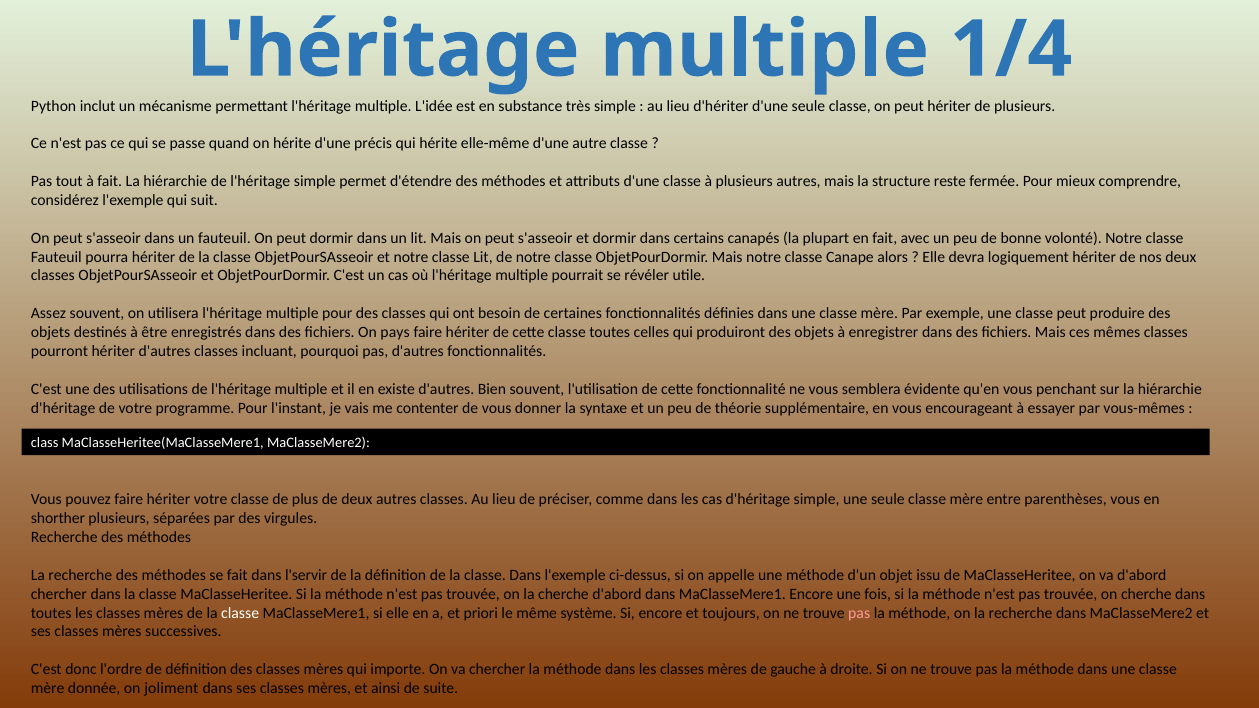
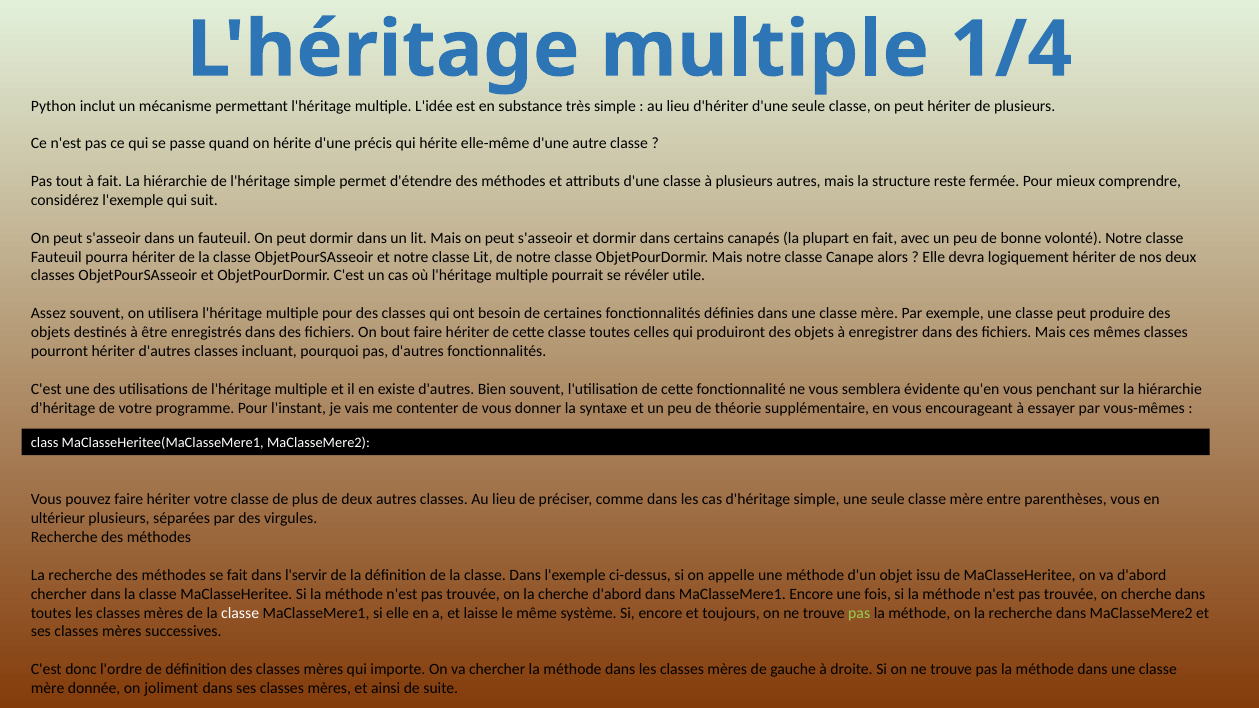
pays: pays -> bout
shorther: shorther -> ultérieur
priori: priori -> laisse
pas at (859, 613) colour: pink -> light green
